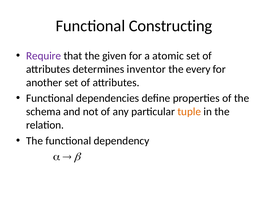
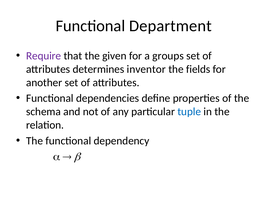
Constructing: Constructing -> Department
atomic: atomic -> groups
every: every -> fields
tuple colour: orange -> blue
